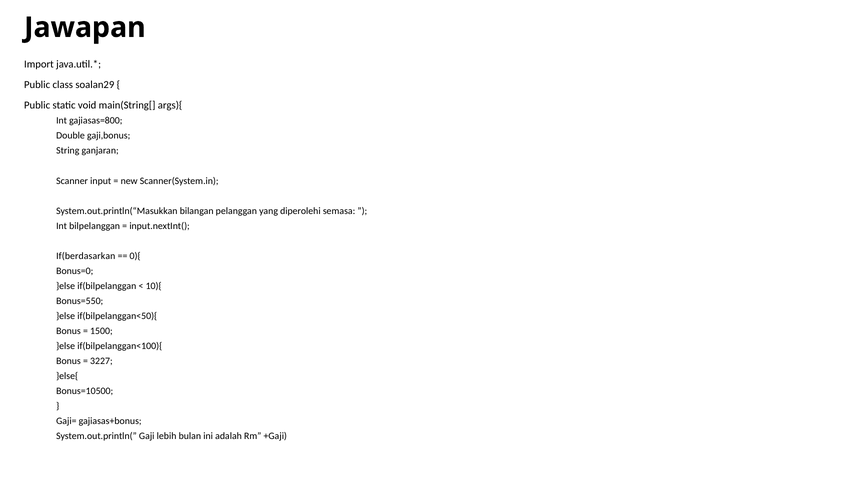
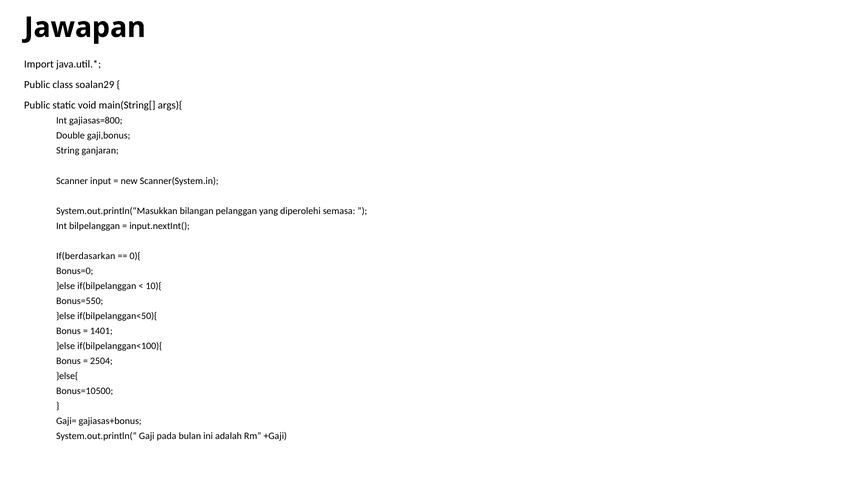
1500: 1500 -> 1401
3227: 3227 -> 2504
lebih: lebih -> pada
